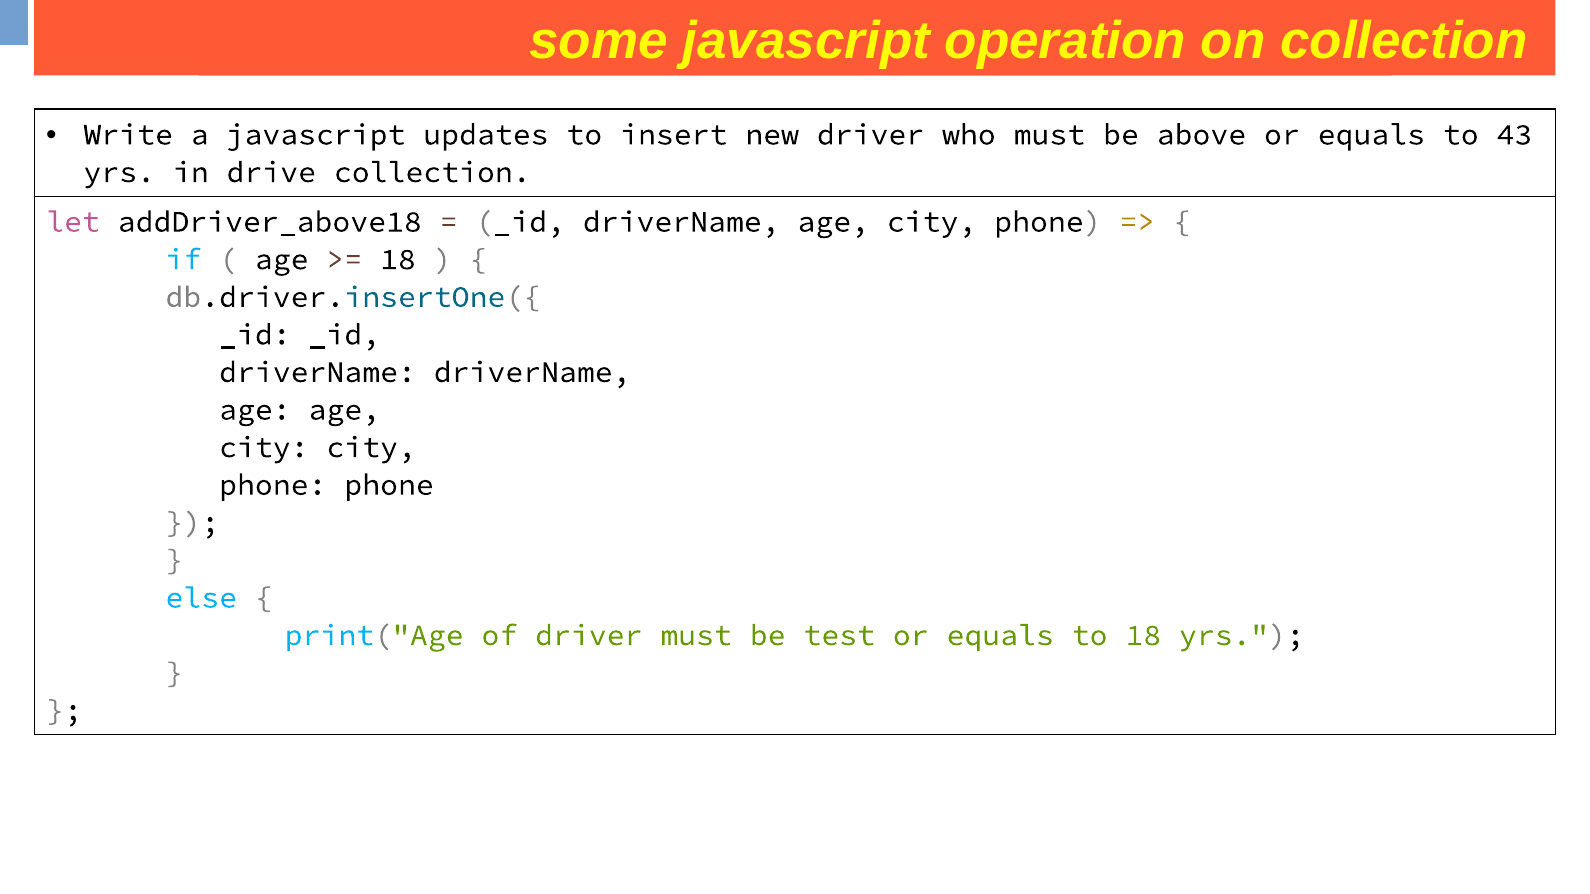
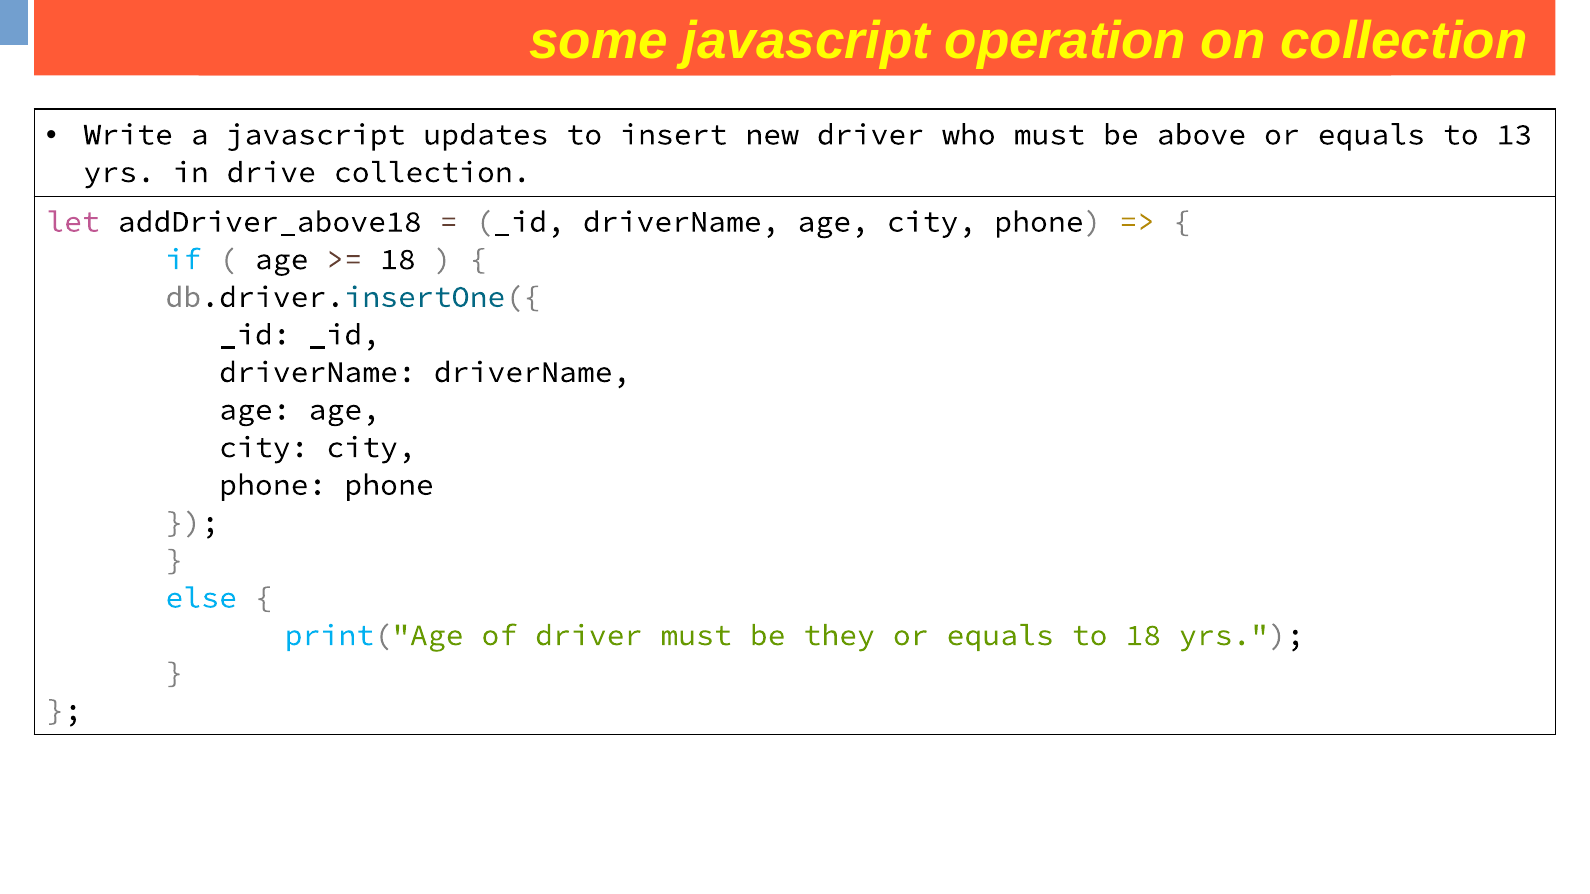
43: 43 -> 13
test: test -> they
